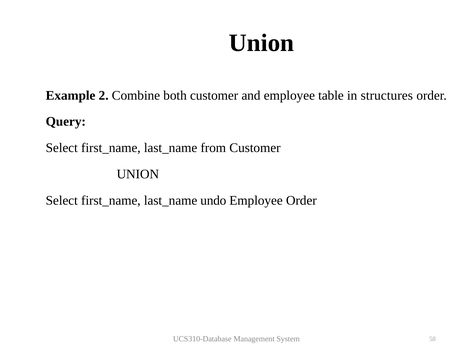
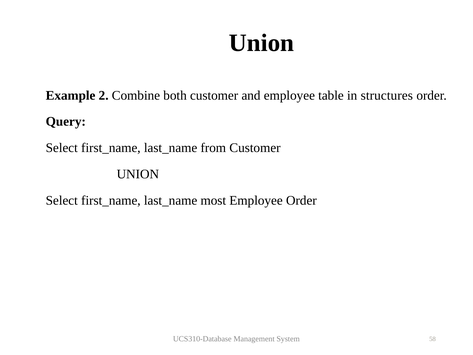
undo: undo -> most
